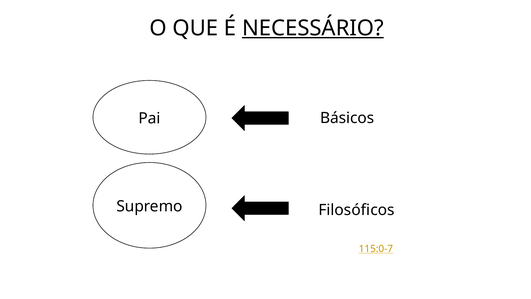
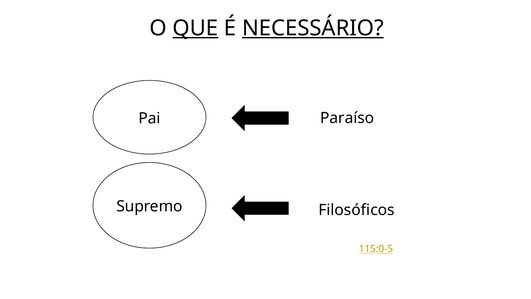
QUE underline: none -> present
Básicos: Básicos -> Paraíso
115:0-7: 115:0-7 -> 115:0-5
